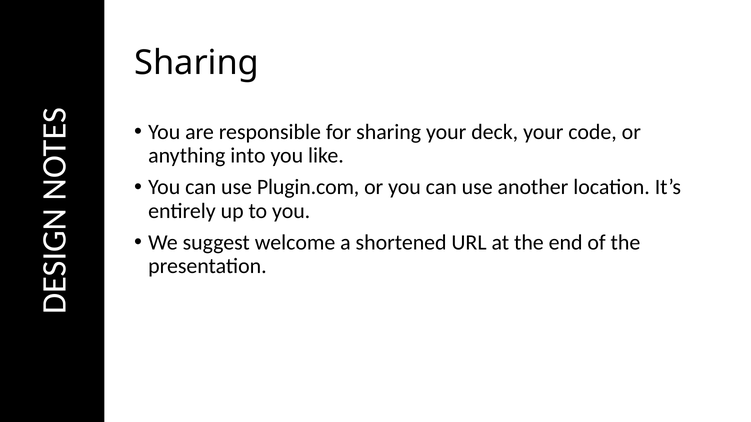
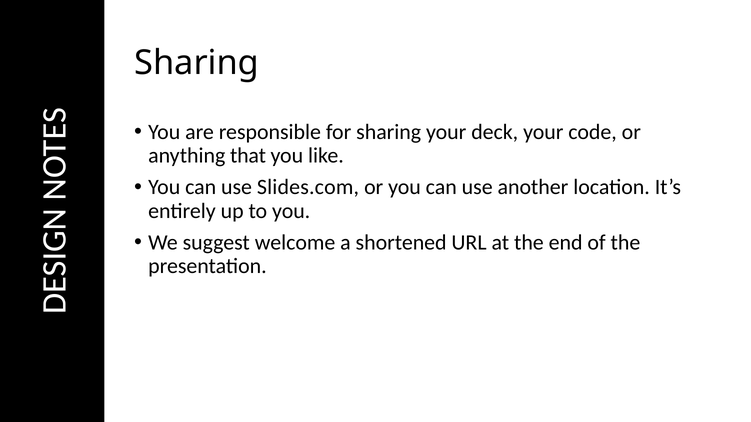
into: into -> that
Plugin.com: Plugin.com -> Slides.com
